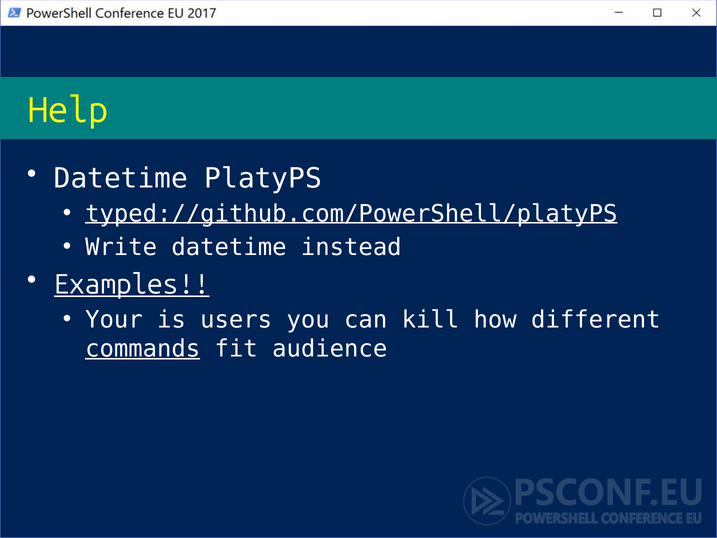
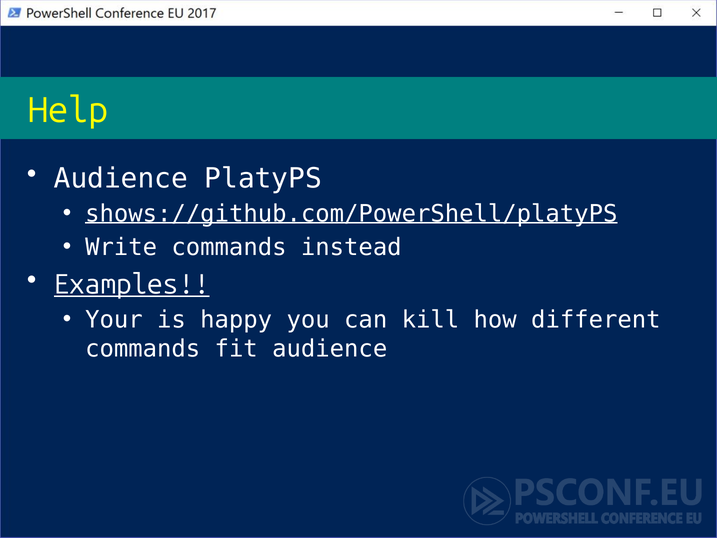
Datetime at (121, 178): Datetime -> Audience
typed://github.com/PowerShell/platyPS: typed://github.com/PowerShell/platyPS -> shows://github.com/PowerShell/platyPS
Write datetime: datetime -> commands
users: users -> happy
commands at (143, 348) underline: present -> none
